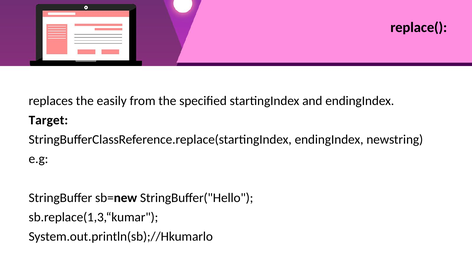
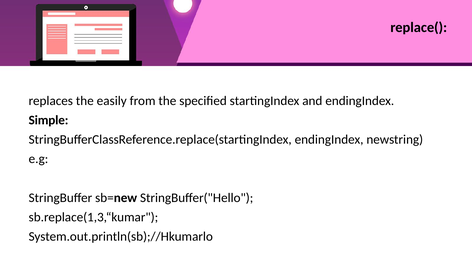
Target: Target -> Simple
